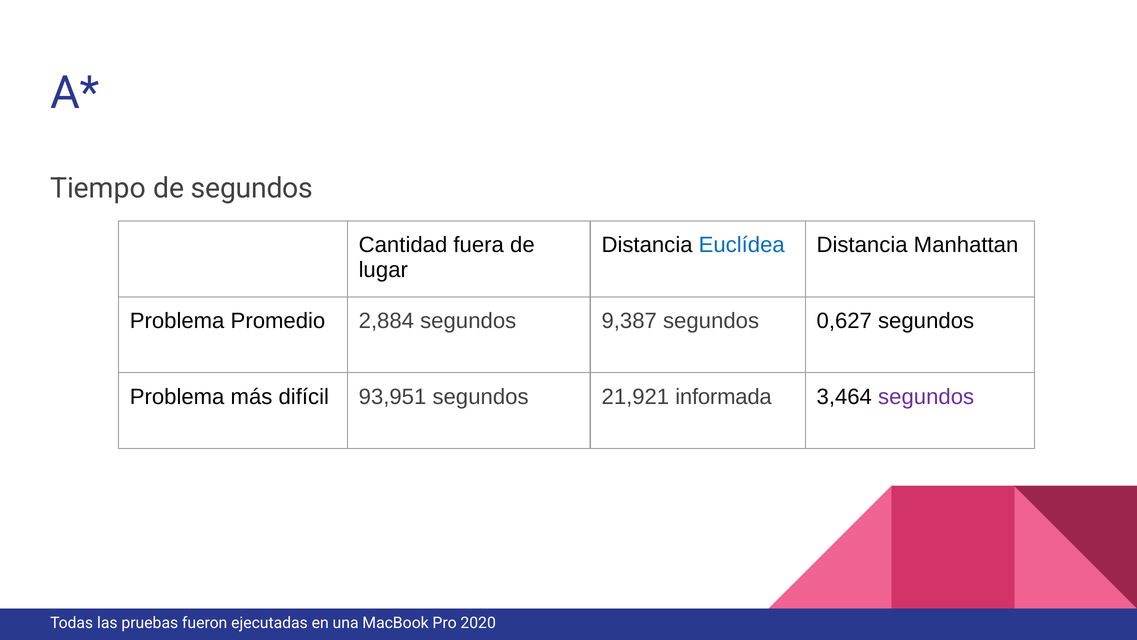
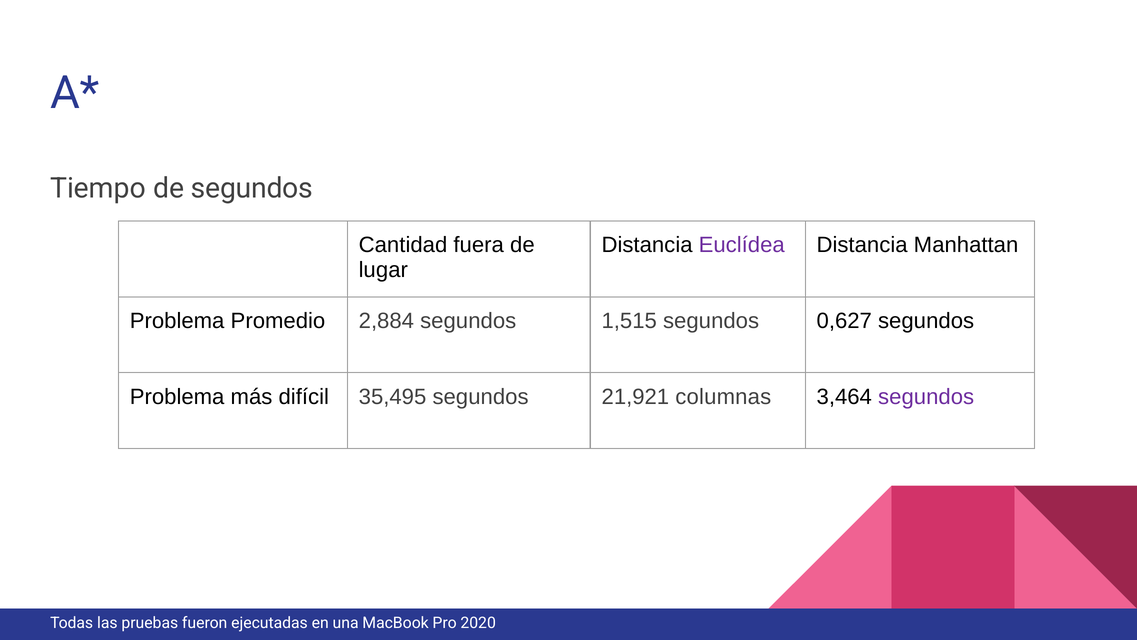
Euclídea colour: blue -> purple
9,387: 9,387 -> 1,515
93,951: 93,951 -> 35,495
informada: informada -> columnas
